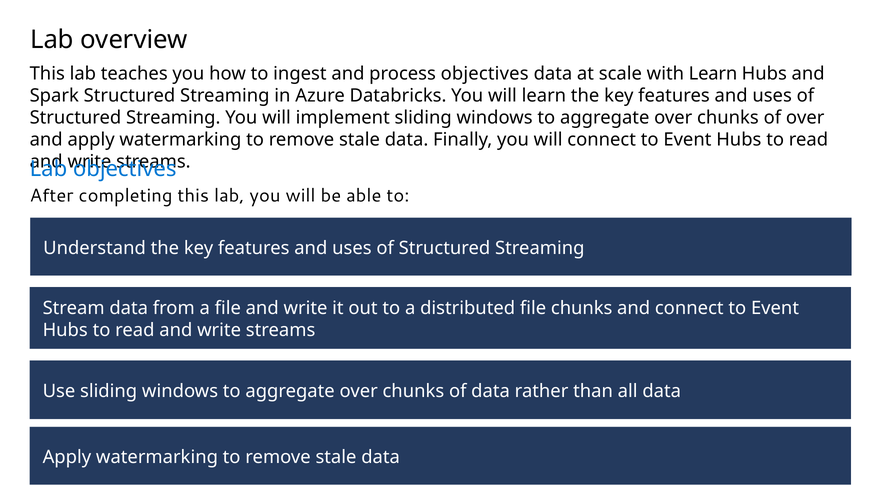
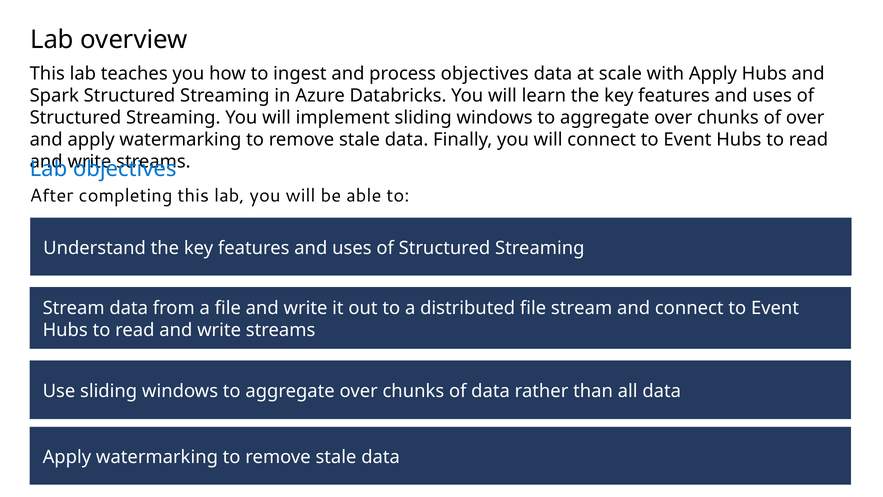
with Learn: Learn -> Apply
file chunks: chunks -> stream
